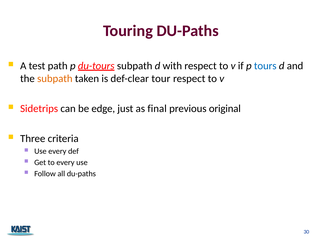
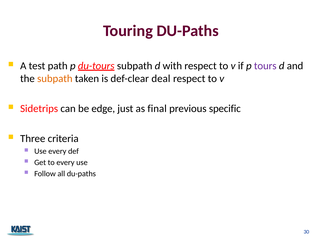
tours colour: blue -> purple
tour: tour -> deal
original: original -> specific
